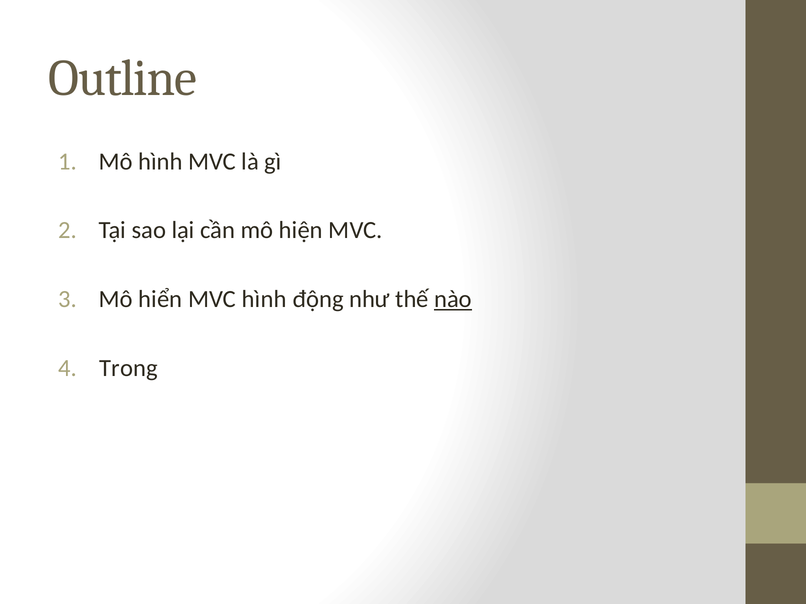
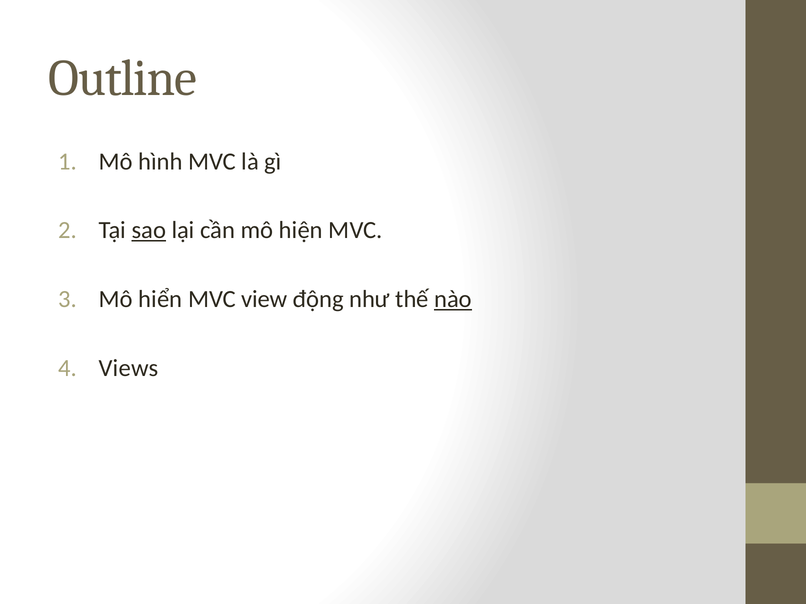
sao underline: none -> present
MVC hình: hình -> view
Trong: Trong -> Views
